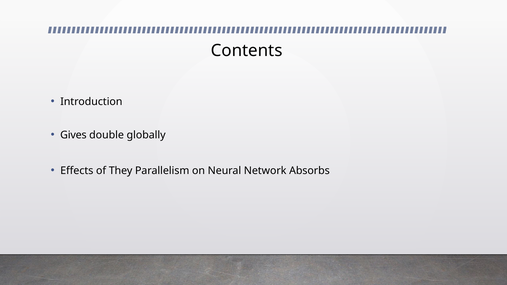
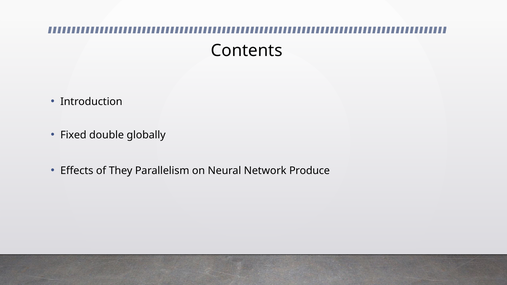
Gives: Gives -> Fixed
Absorbs: Absorbs -> Produce
